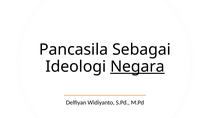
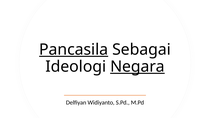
Pancasila underline: none -> present
